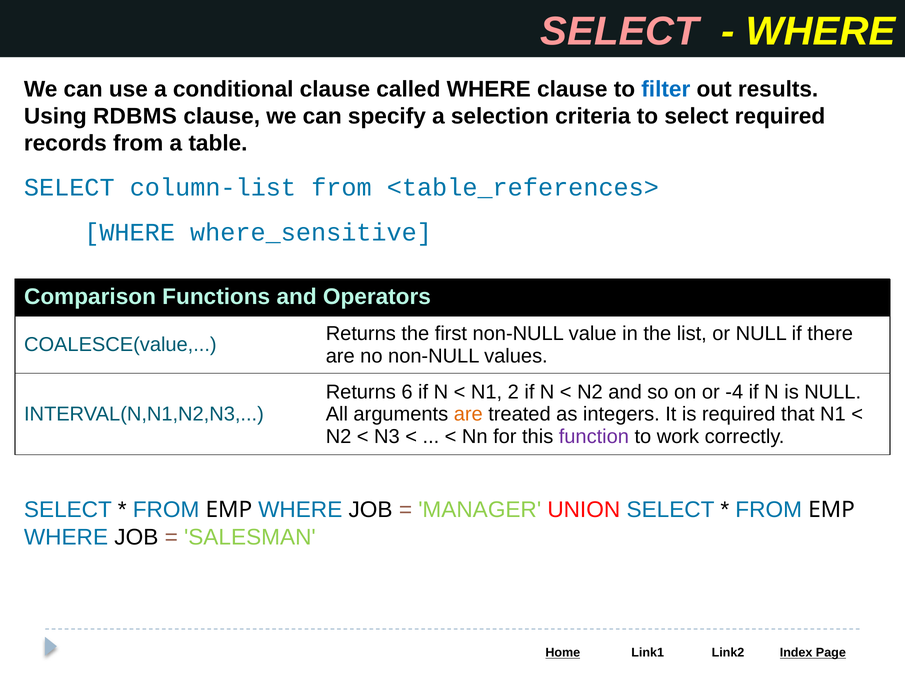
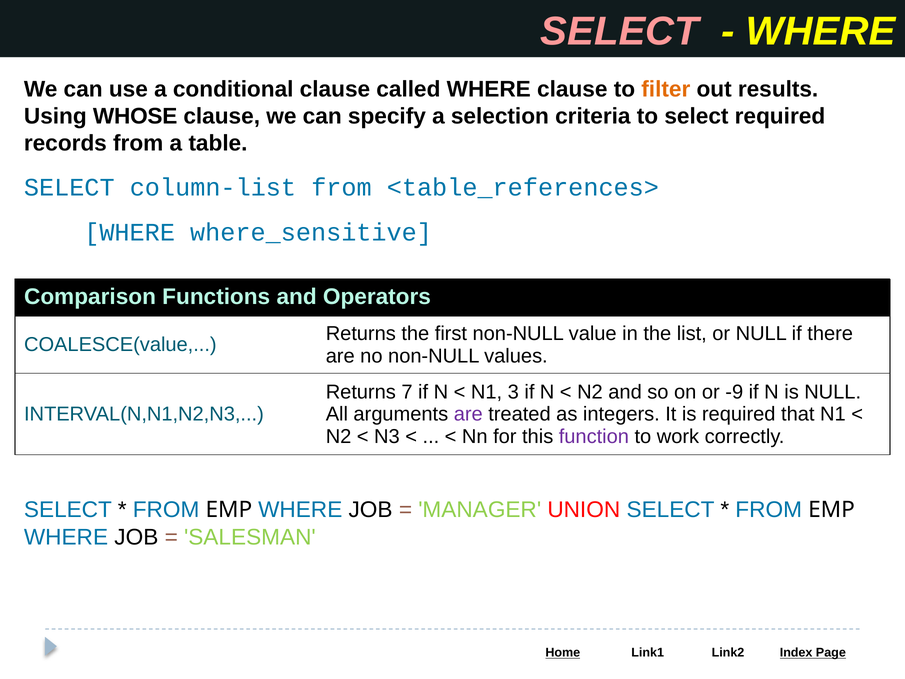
filter colour: blue -> orange
RDBMS: RDBMS -> WHOSE
6: 6 -> 7
2: 2 -> 3
-4: -4 -> -9
are at (468, 414) colour: orange -> purple
